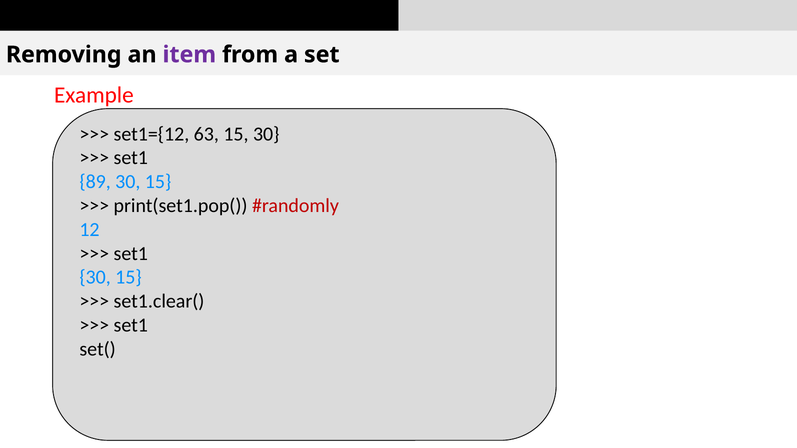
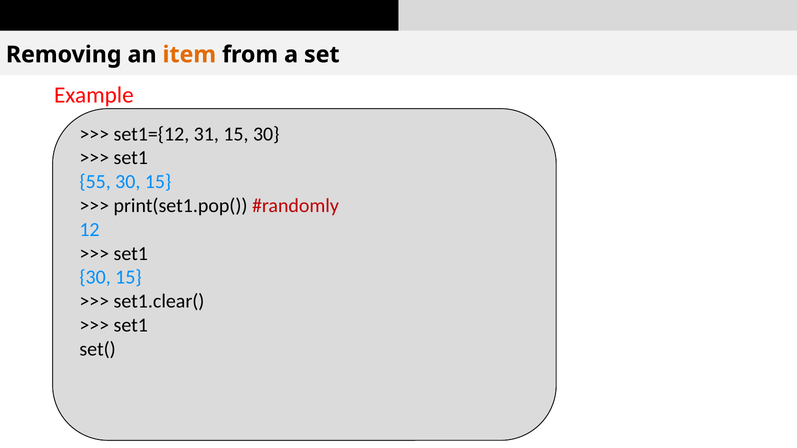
item colour: purple -> orange
63: 63 -> 31
89: 89 -> 55
